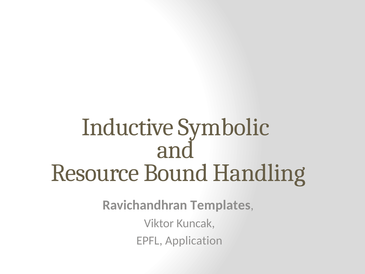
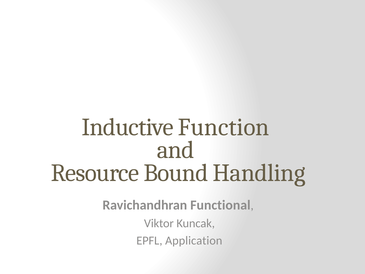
Symbolic: Symbolic -> Function
Templates: Templates -> Functional
